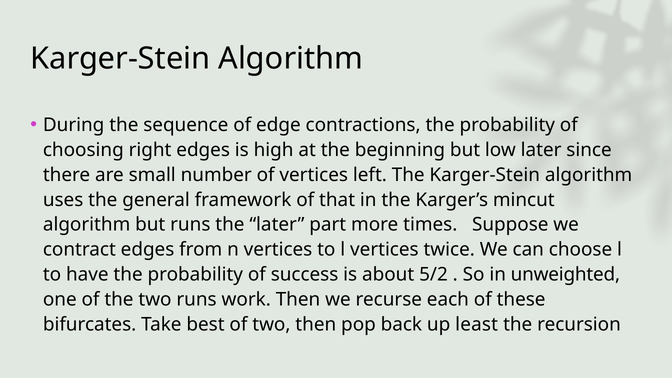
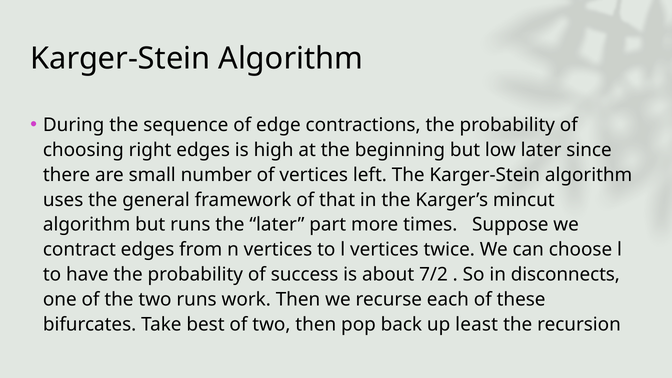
5/2: 5/2 -> 7/2
unweighted: unweighted -> disconnects
